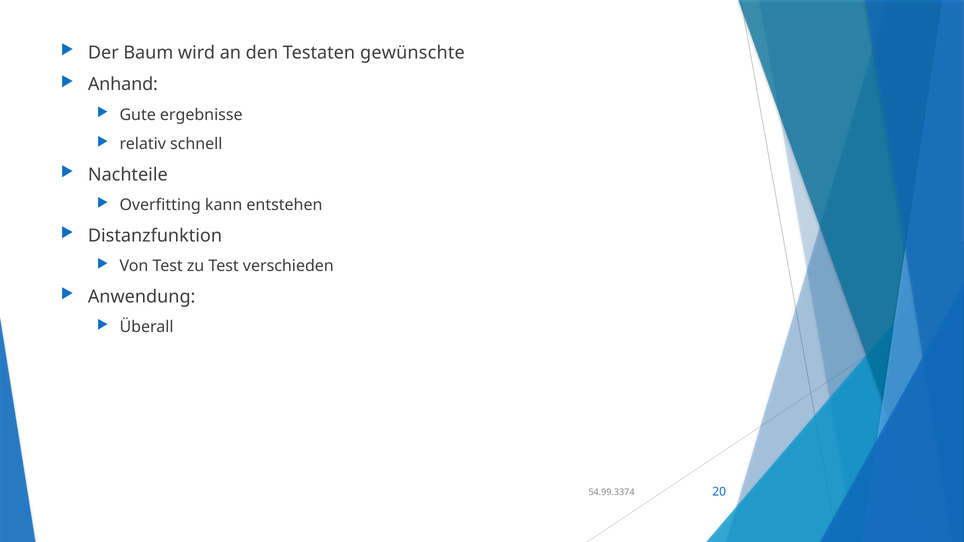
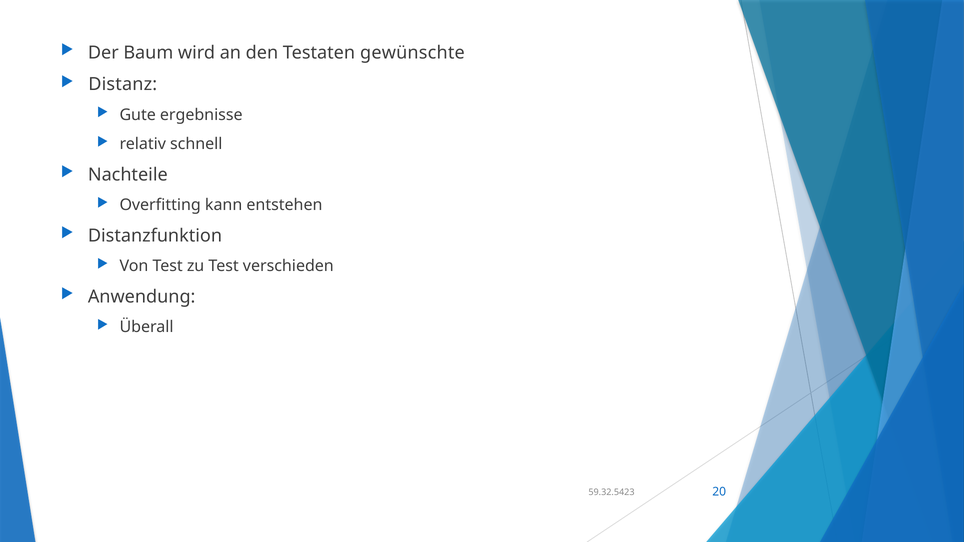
Anhand: Anhand -> Distanz
54.99.3374: 54.99.3374 -> 59.32.5423
